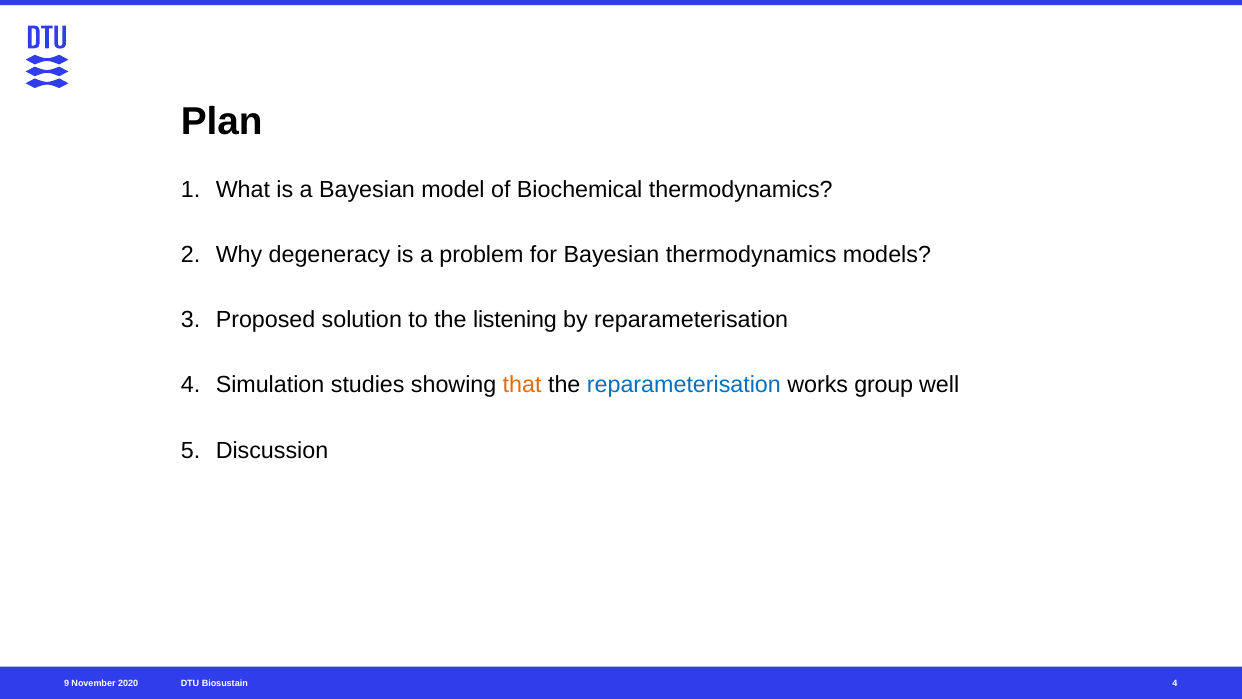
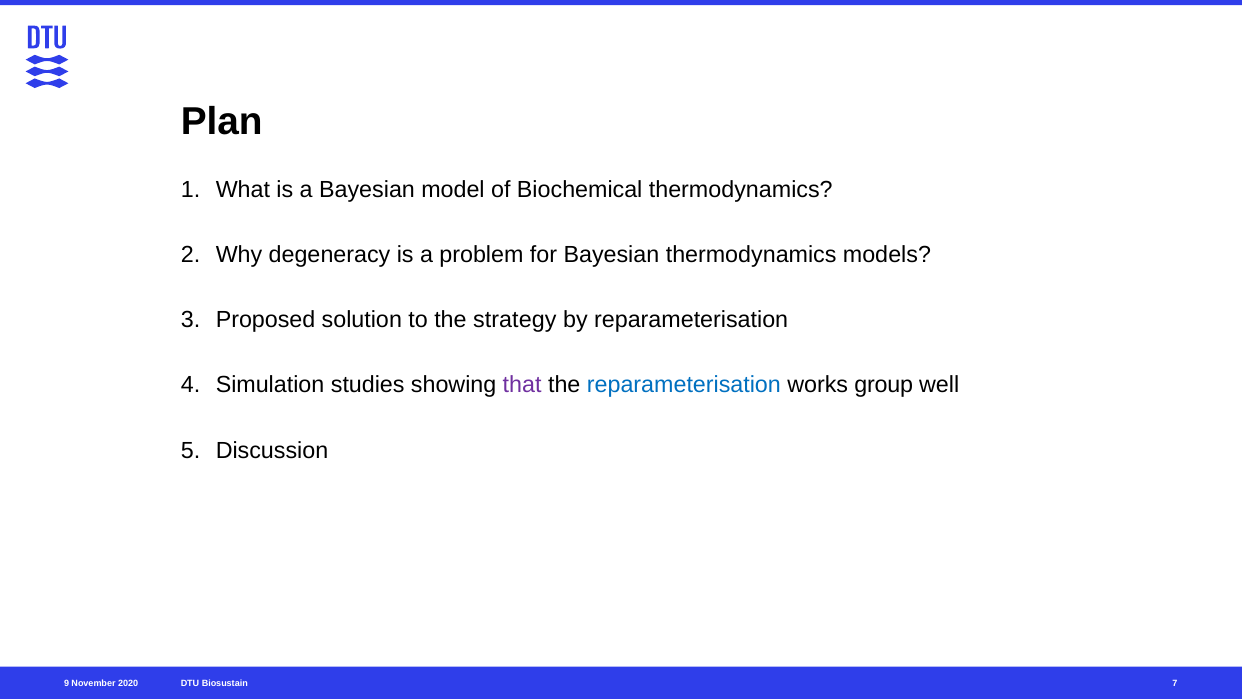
listening: listening -> strategy
that colour: orange -> purple
4 at (1175, 683): 4 -> 7
